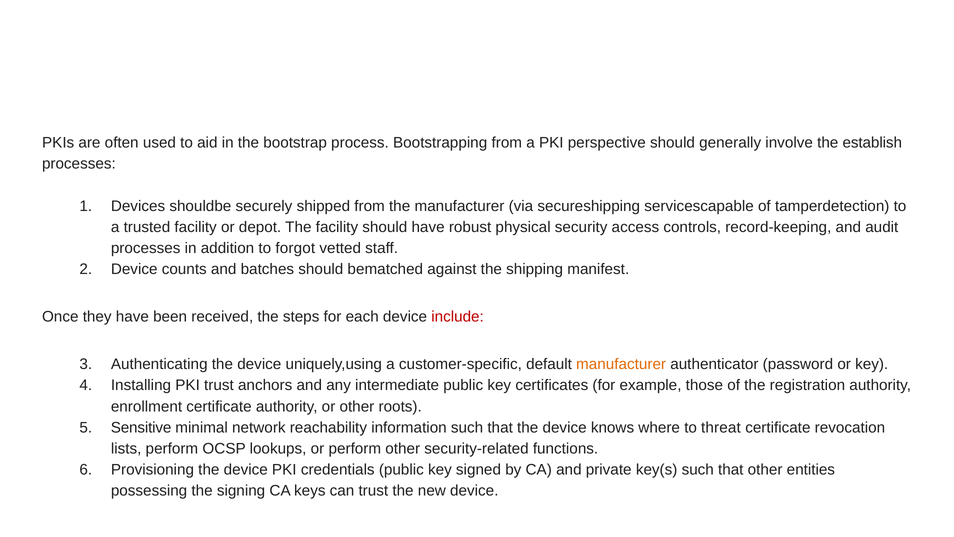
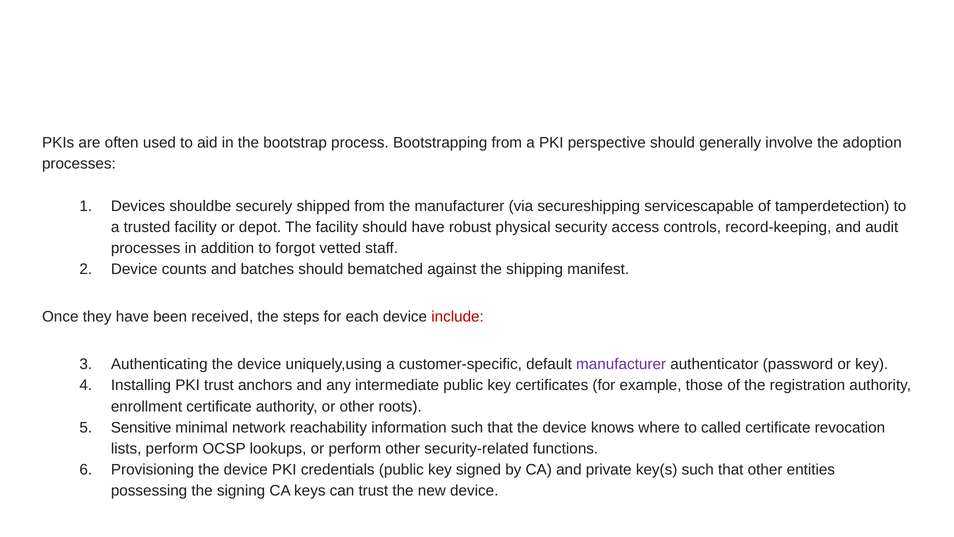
establish: establish -> adoption
manufacturer at (621, 364) colour: orange -> purple
threat: threat -> called
